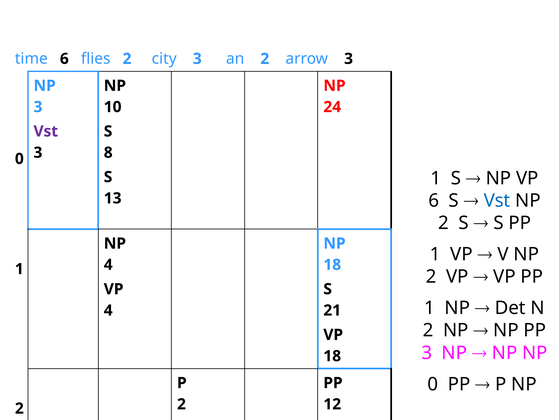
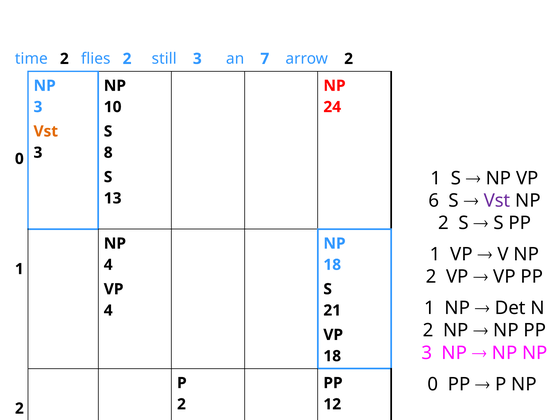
time 6: 6 -> 2
city: city -> still
an 2: 2 -> 7
arrow 3: 3 -> 2
Vst at (46, 131) colour: purple -> orange
Vst at (497, 200) colour: blue -> purple
